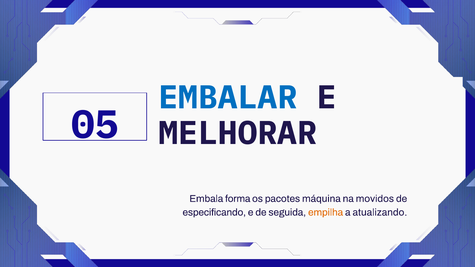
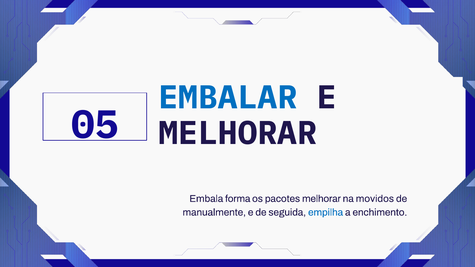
pacotes máquina: máquina -> melhorar
especificando: especificando -> manualmente
empilha colour: orange -> blue
atualizando: atualizando -> enchimento
